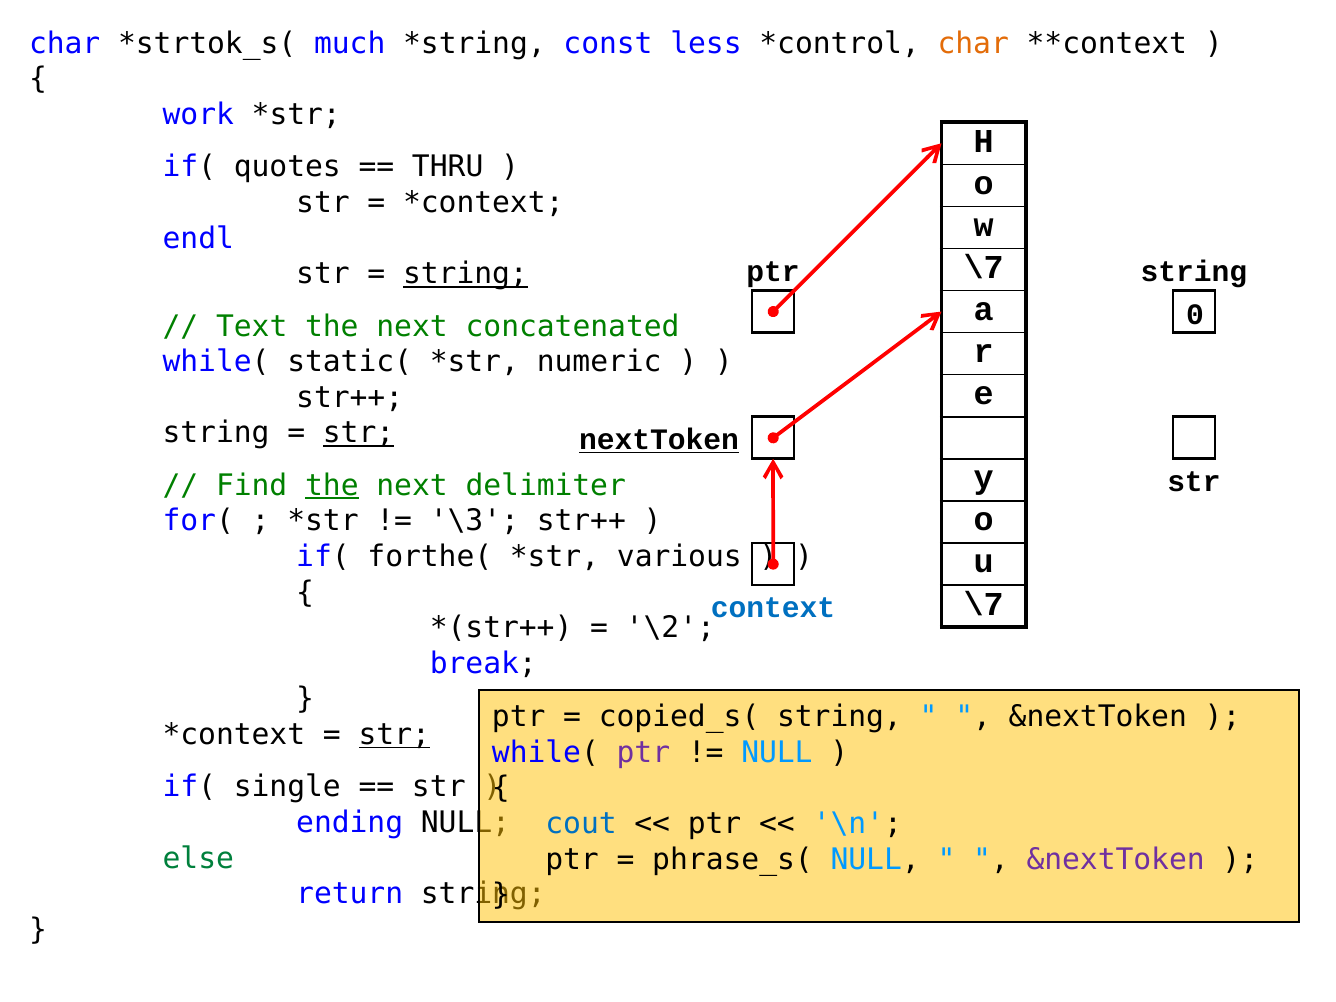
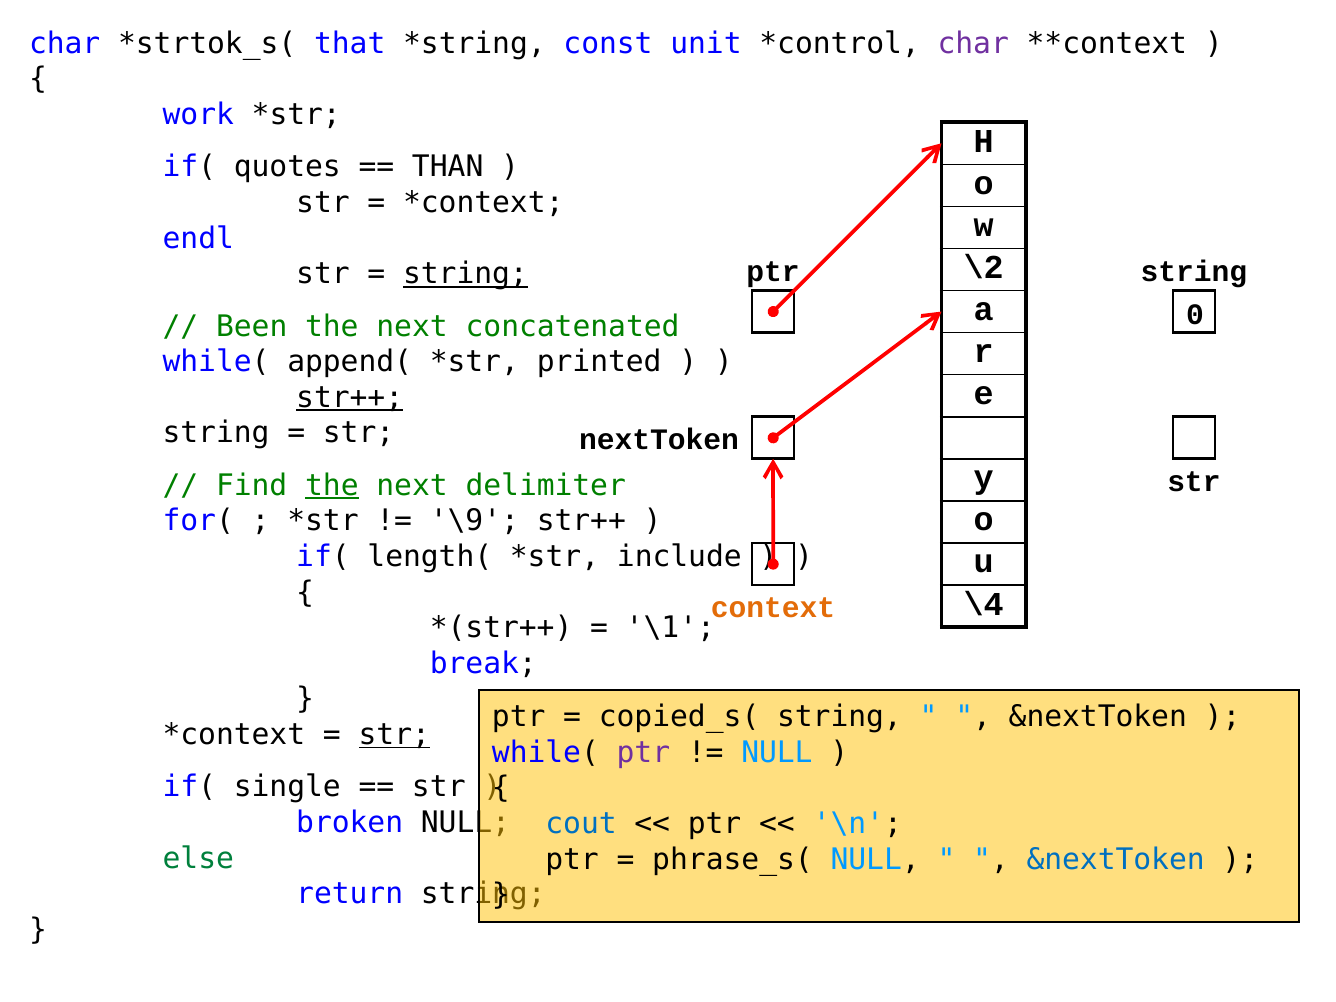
much: much -> that
less: less -> unit
char at (973, 44) colour: orange -> purple
THRU: THRU -> THAN
\7 at (984, 267): \7 -> \2
Text: Text -> Been
static(: static( -> append(
numeric: numeric -> printed
str++ at (350, 398) underline: none -> present
str at (359, 433) underline: present -> none
nextToken underline: present -> none
\3: \3 -> \9
forthe(: forthe( -> length(
various: various -> include
\7 at (984, 604): \7 -> \4
context colour: blue -> orange
\2: \2 -> \1
ending: ending -> broken
&nextToken at (1116, 859) colour: purple -> blue
